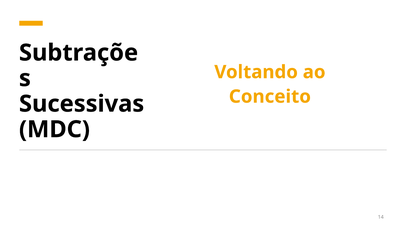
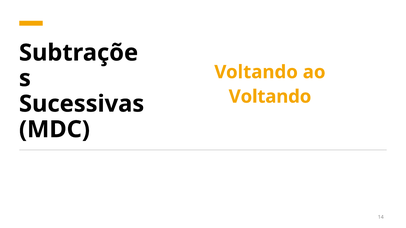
Conceito at (270, 97): Conceito -> Voltando
